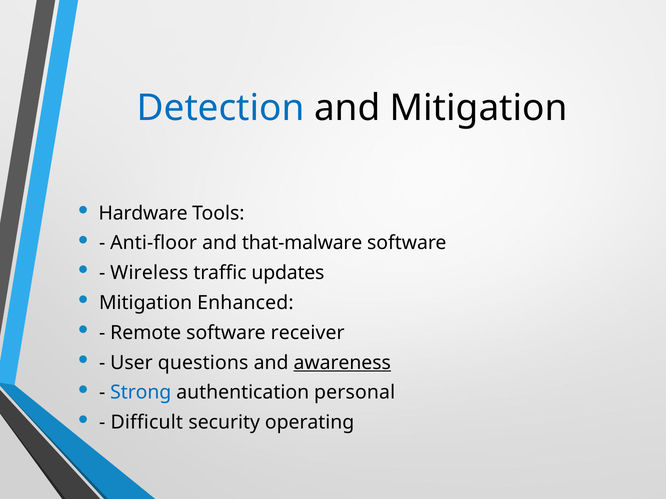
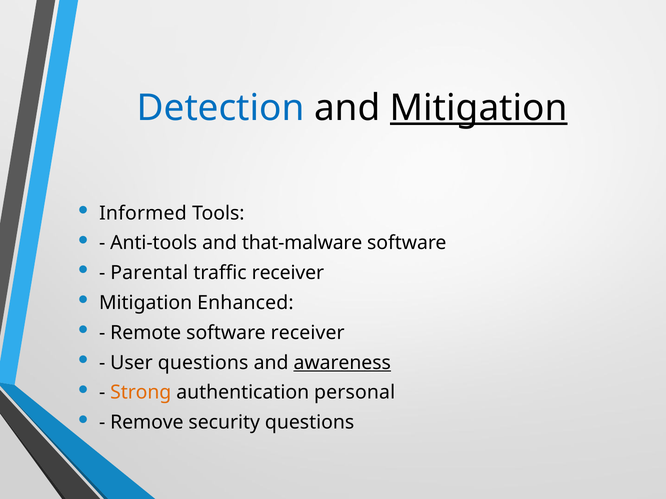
Mitigation at (479, 108) underline: none -> present
Hardware: Hardware -> Informed
Anti-floor: Anti-floor -> Anti-tools
Wireless: Wireless -> Parental
traffic updates: updates -> receiver
Strong colour: blue -> orange
Difficult: Difficult -> Remove
security operating: operating -> questions
